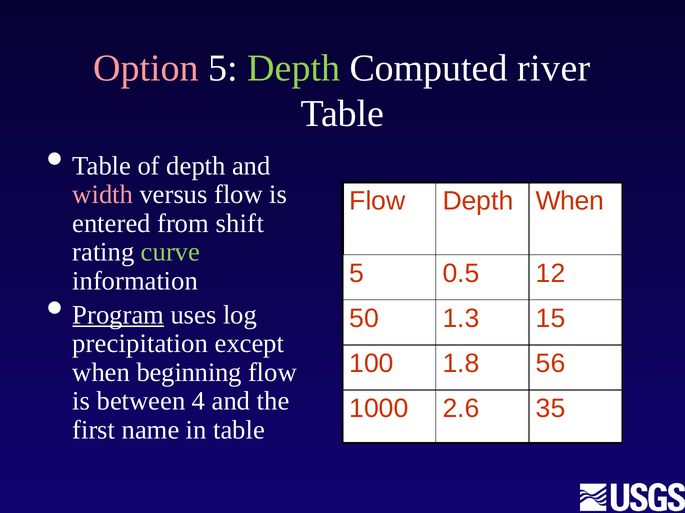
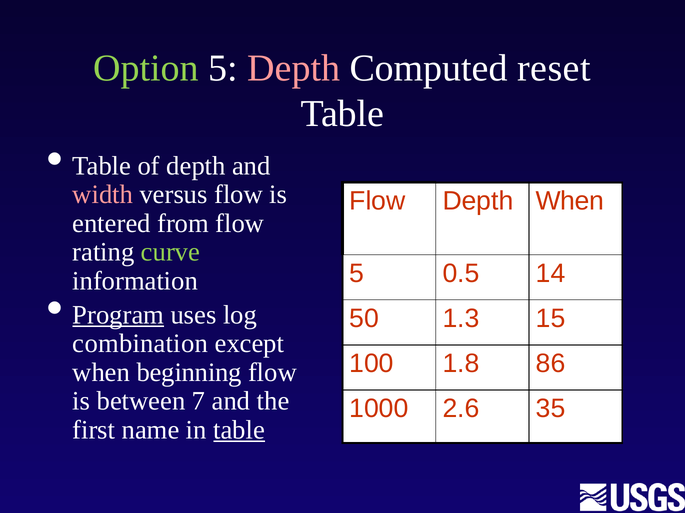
Option colour: pink -> light green
Depth at (294, 68) colour: light green -> pink
river: river -> reset
from shift: shift -> flow
12: 12 -> 14
precipitation: precipitation -> combination
56: 56 -> 86
4: 4 -> 7
table at (239, 430) underline: none -> present
